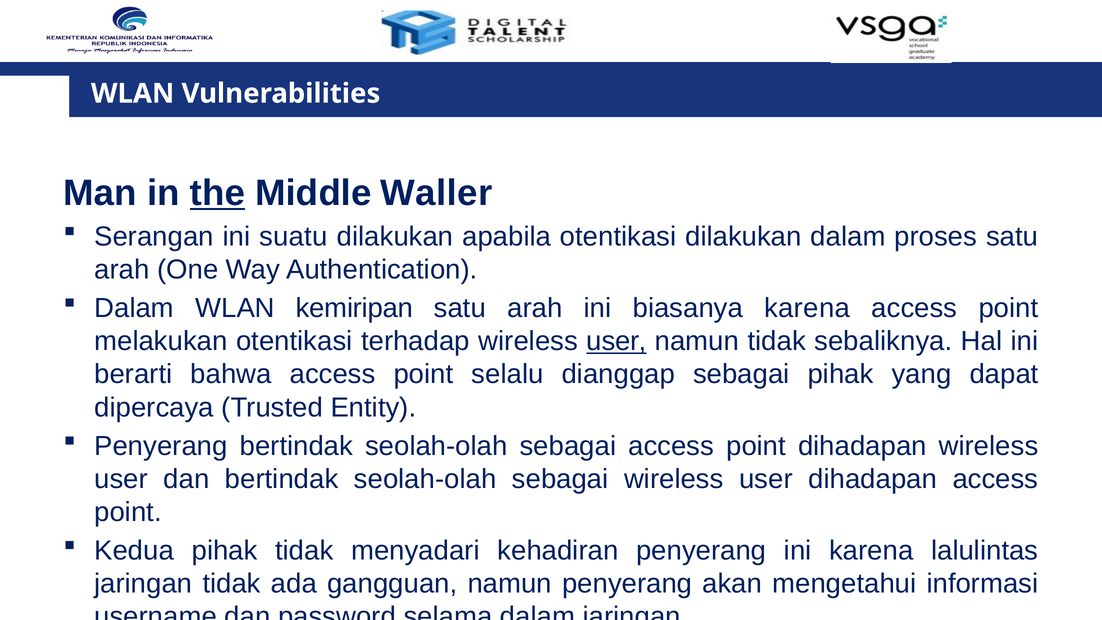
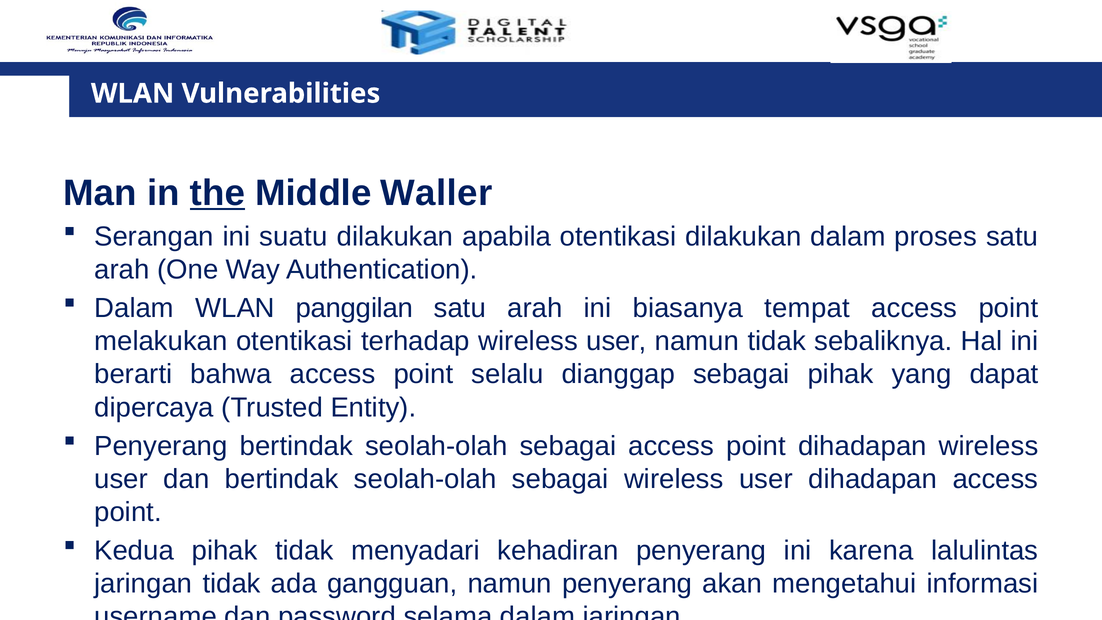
kemiripan: kemiripan -> panggilan
biasanya karena: karena -> tempat
user at (617, 341) underline: present -> none
